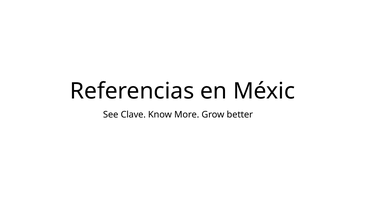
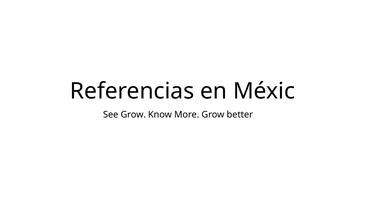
See Clave: Clave -> Grow
